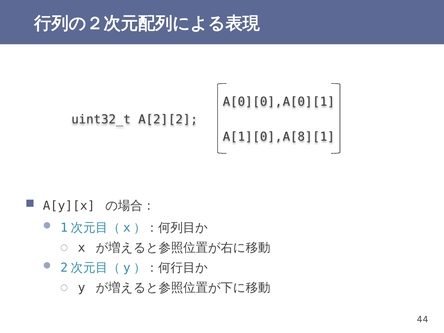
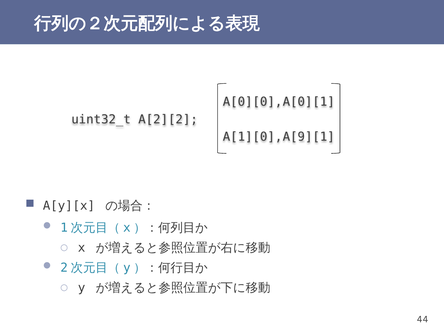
A[8][1: A[8][1 -> A[9][1
